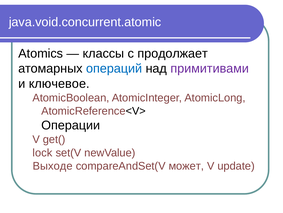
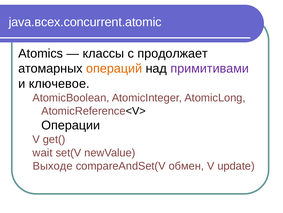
java.void.concurrent.atomic: java.void.concurrent.atomic -> java.всех.concurrent.atomic
операций colour: blue -> orange
lock: lock -> wait
может: может -> обмен
